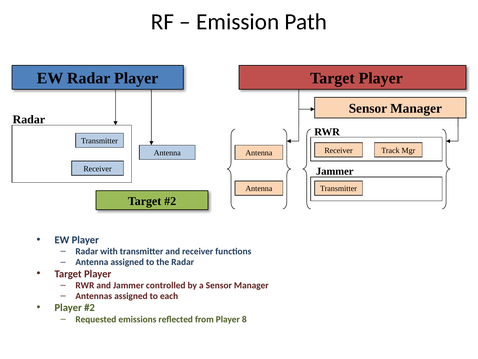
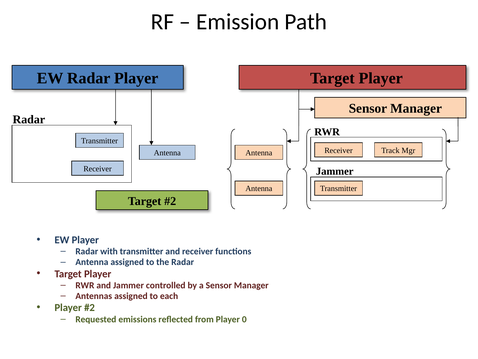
8: 8 -> 0
